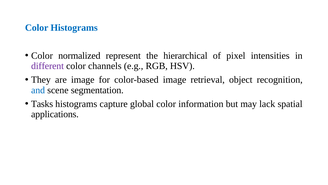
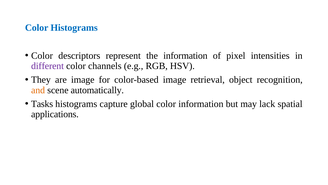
normalized: normalized -> descriptors
the hierarchical: hierarchical -> information
and colour: blue -> orange
segmentation: segmentation -> automatically
